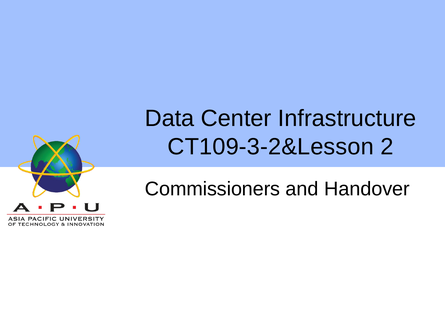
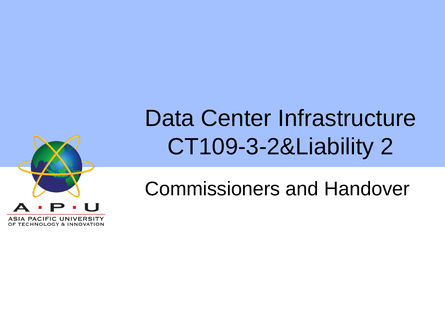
CT109-3-2&Lesson: CT109-3-2&Lesson -> CT109-3-2&Liability
